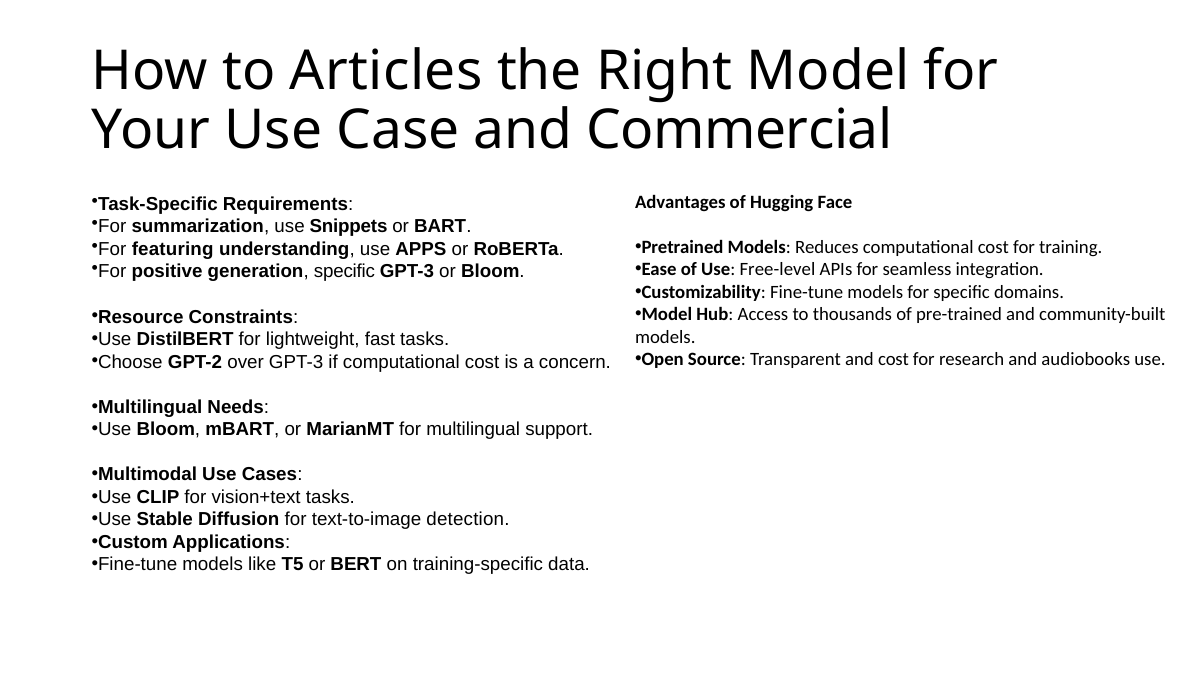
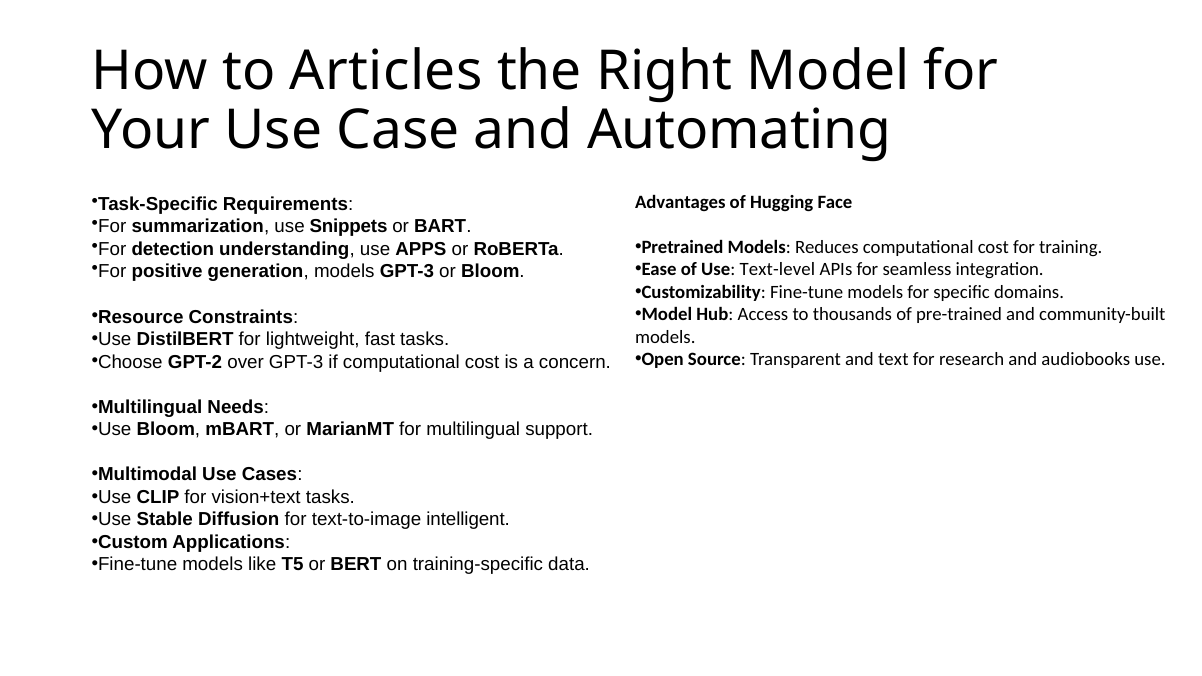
Commercial: Commercial -> Automating
featuring: featuring -> detection
Free-level: Free-level -> Text-level
generation specific: specific -> models
and cost: cost -> text
detection: detection -> intelligent
